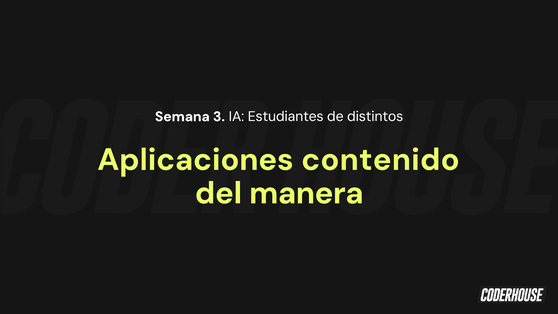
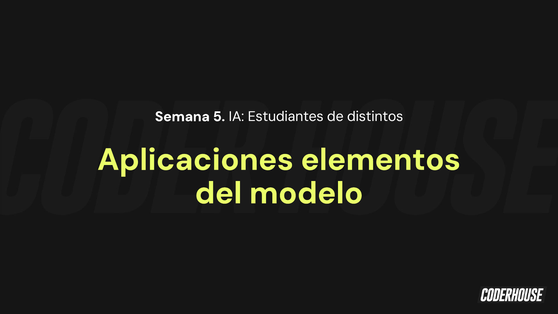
3: 3 -> 5
contenido: contenido -> elementos
manera: manera -> modelo
